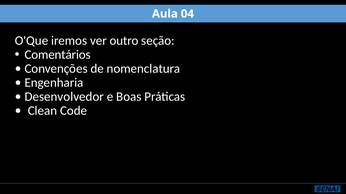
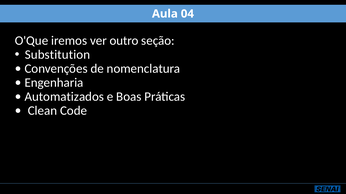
Comentários: Comentários -> Substitution
Desenvolvedor: Desenvolvedor -> Automatizados
